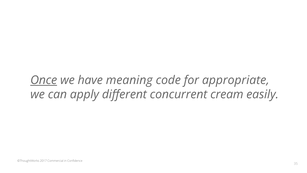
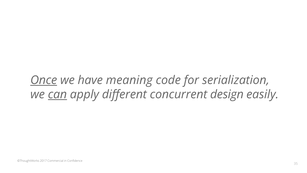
appropriate: appropriate -> serialization
can underline: none -> present
cream: cream -> design
